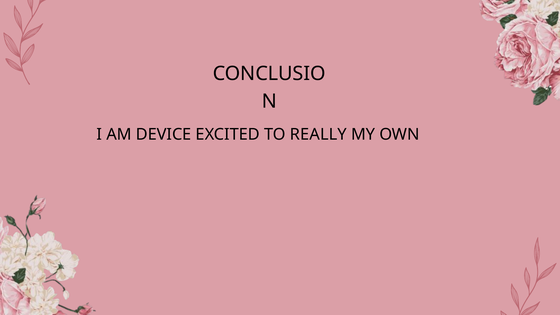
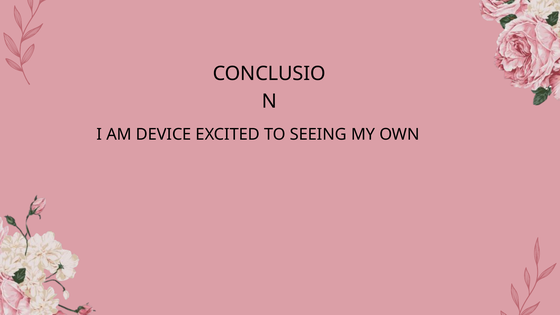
REALLY: REALLY -> SEEING
